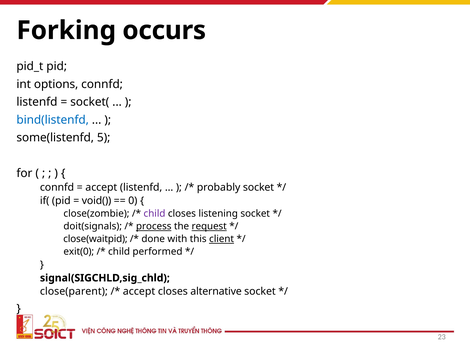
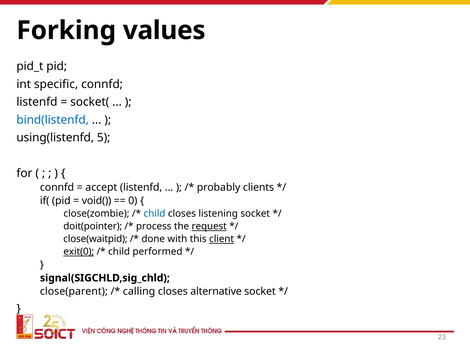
occurs: occurs -> values
options: options -> specific
some(listenfd: some(listenfd -> using(listenfd
probably socket: socket -> clients
child at (154, 213) colour: purple -> blue
doit(signals: doit(signals -> doit(pointer
process underline: present -> none
exit(0 underline: none -> present
accept at (139, 291): accept -> calling
